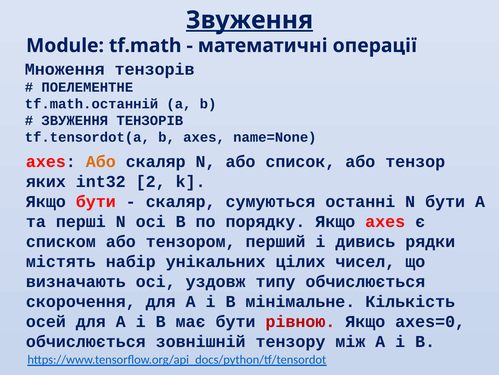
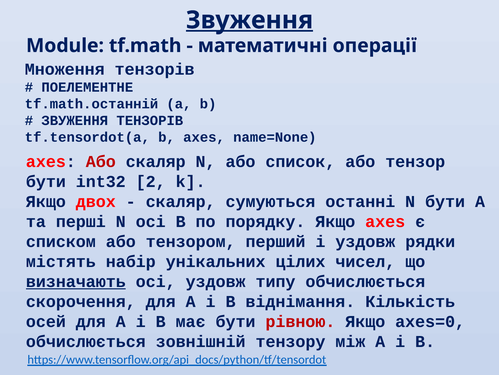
Або at (101, 161) colour: orange -> red
яких at (46, 181): яких -> бути
Якщо бути: бути -> двох
і дивись: дивись -> уздовж
визначають underline: none -> present
мінімальне: мінімальне -> віднімання
